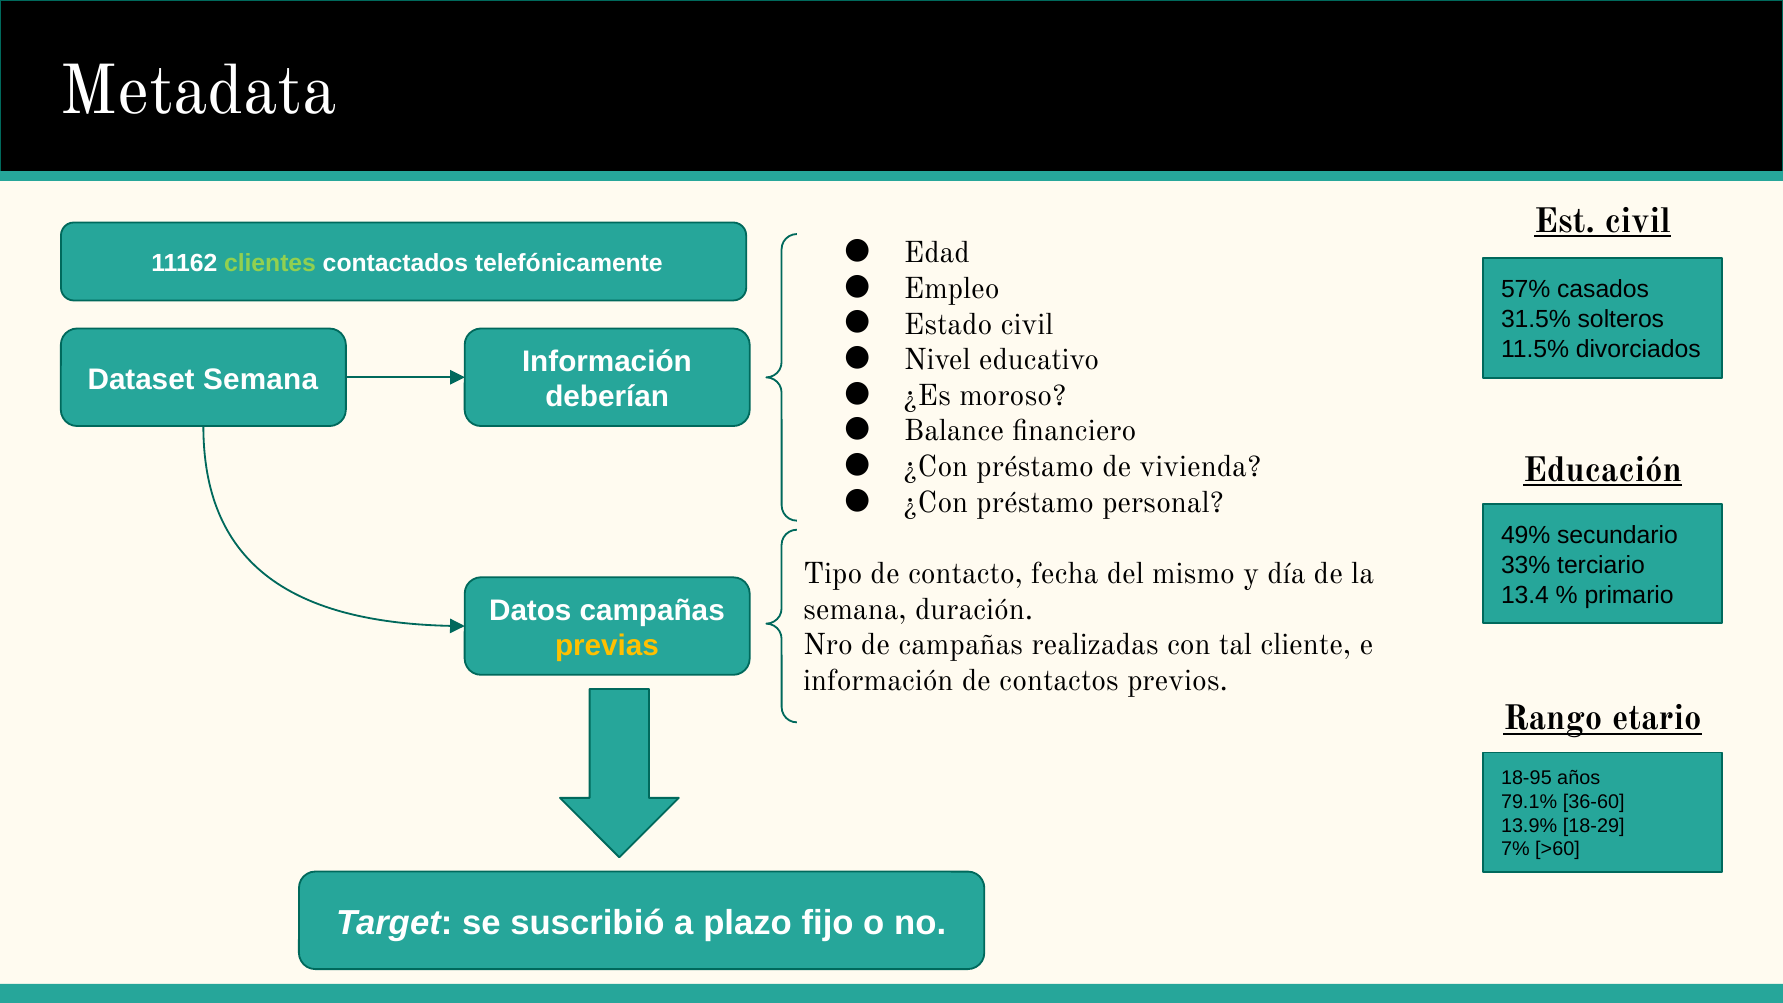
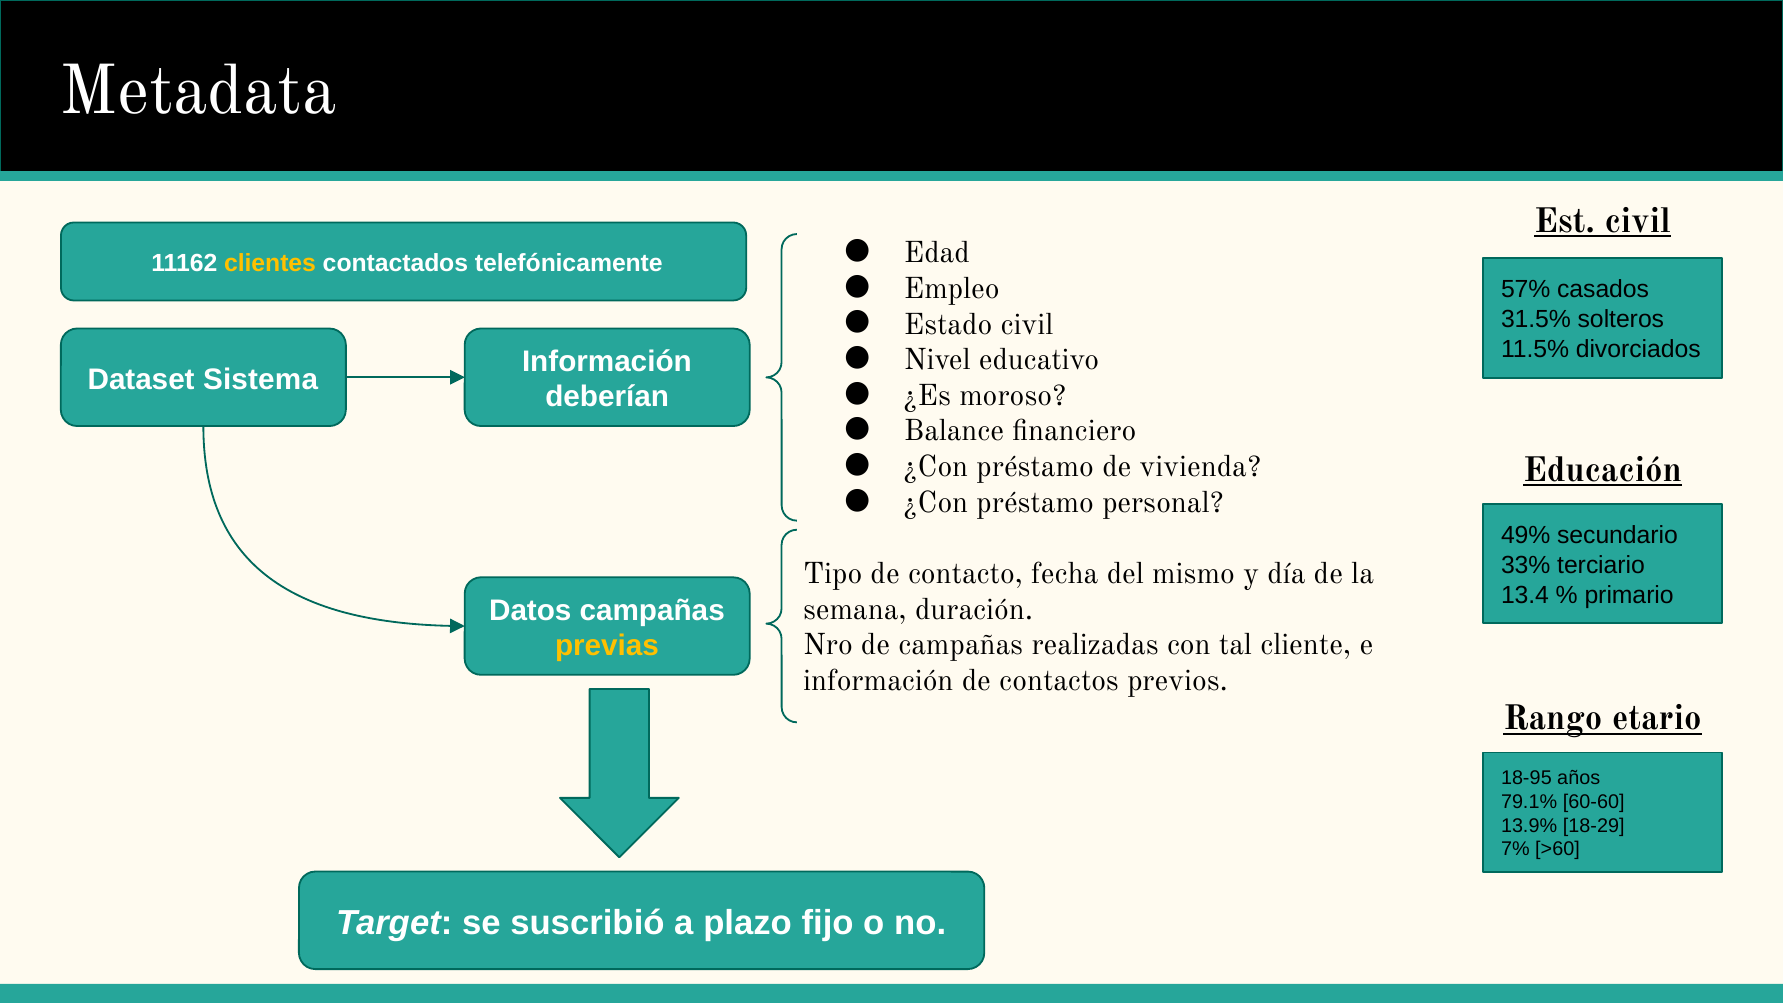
clientes colour: light green -> yellow
Dataset Semana: Semana -> Sistema
36-60: 36-60 -> 60-60
